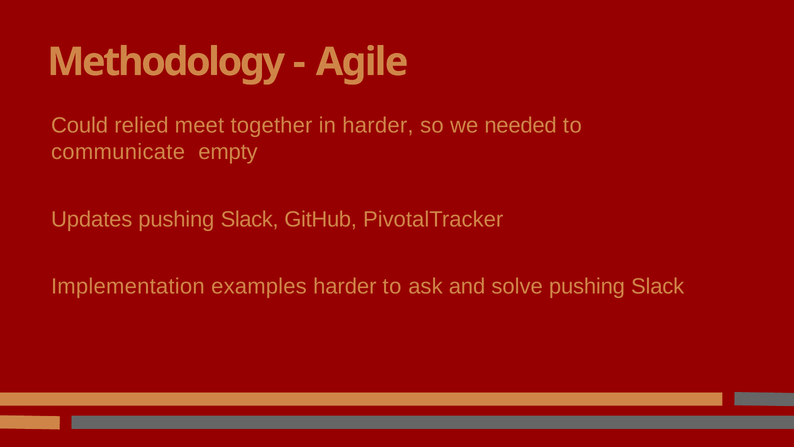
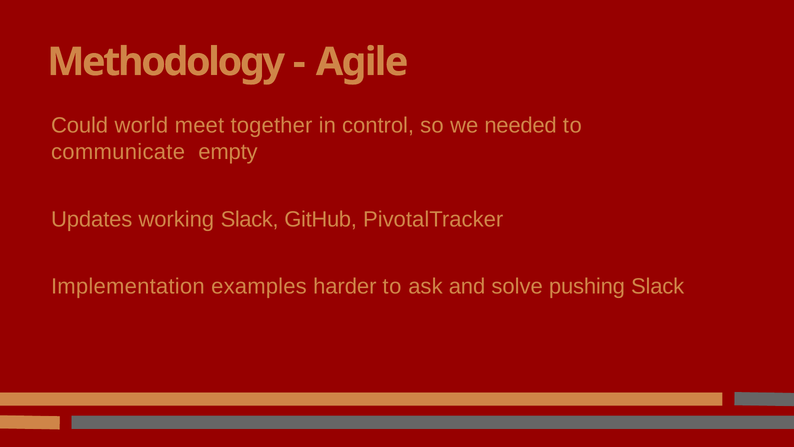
relied: relied -> world
in harder: harder -> control
Updates pushing: pushing -> working
